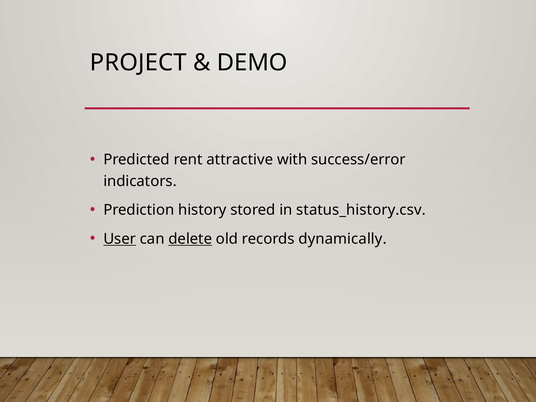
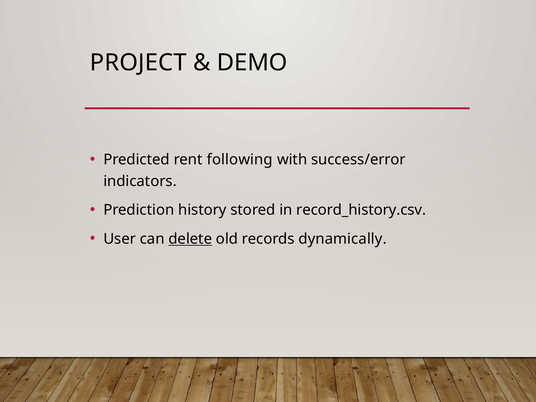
attractive: attractive -> following
status_history.csv: status_history.csv -> record_history.csv
User underline: present -> none
